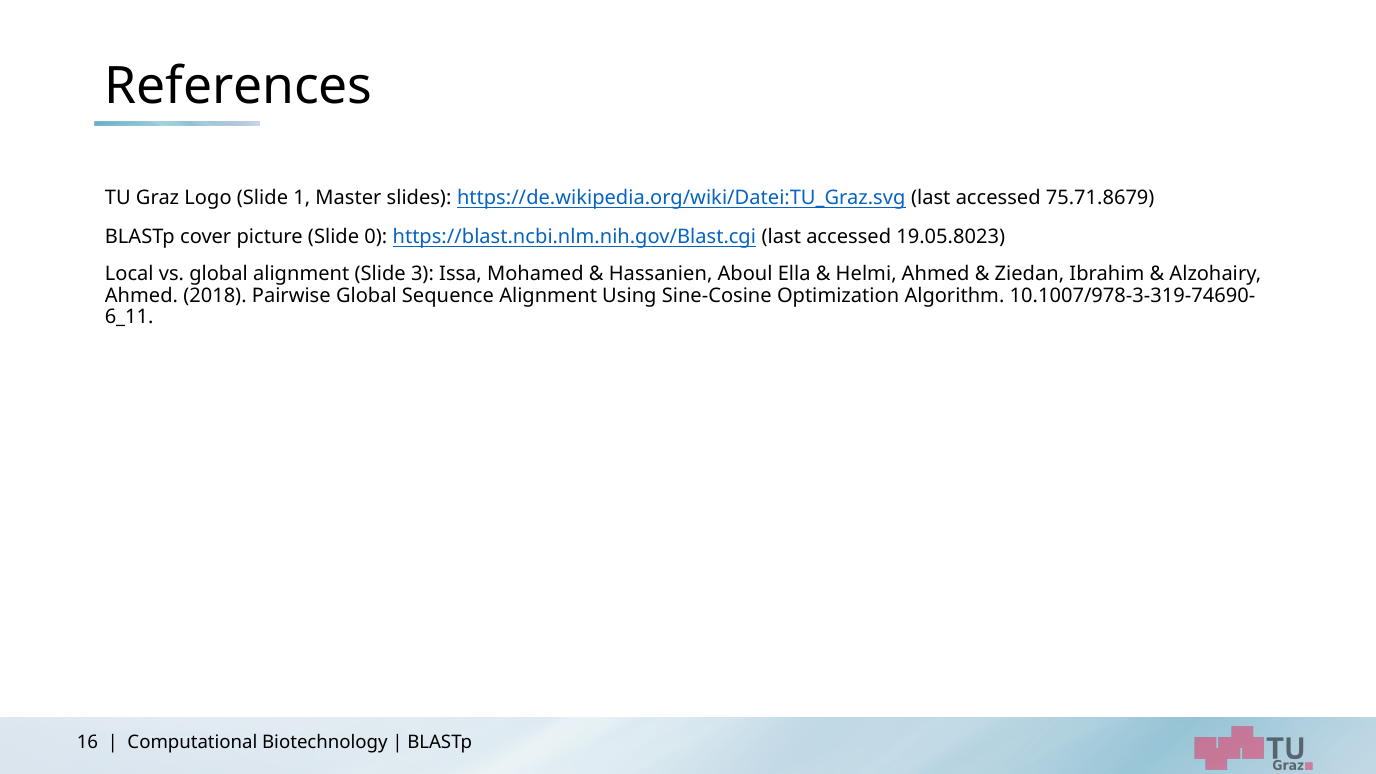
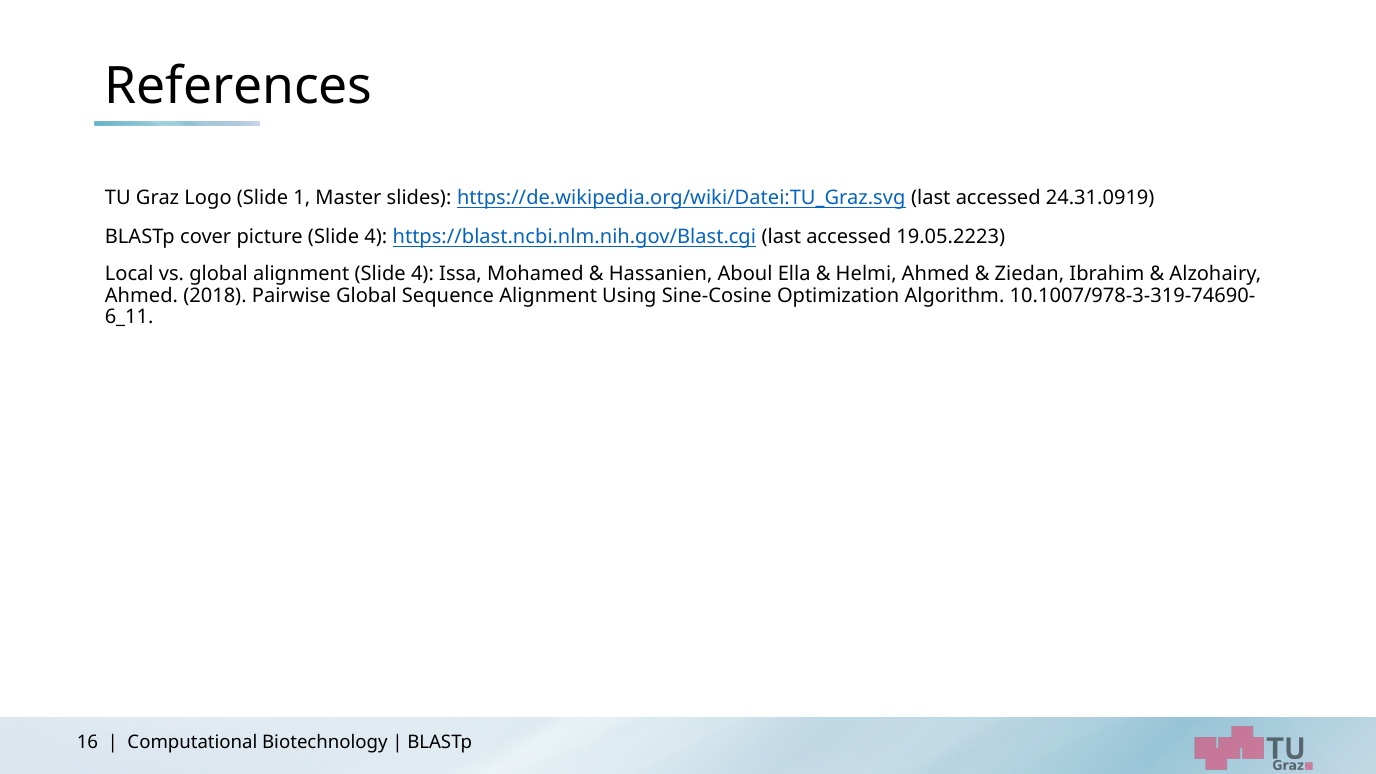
75.71.8679: 75.71.8679 -> 24.31.0919
picture Slide 0: 0 -> 4
19.05.8023: 19.05.8023 -> 19.05.2223
alignment Slide 3: 3 -> 4
